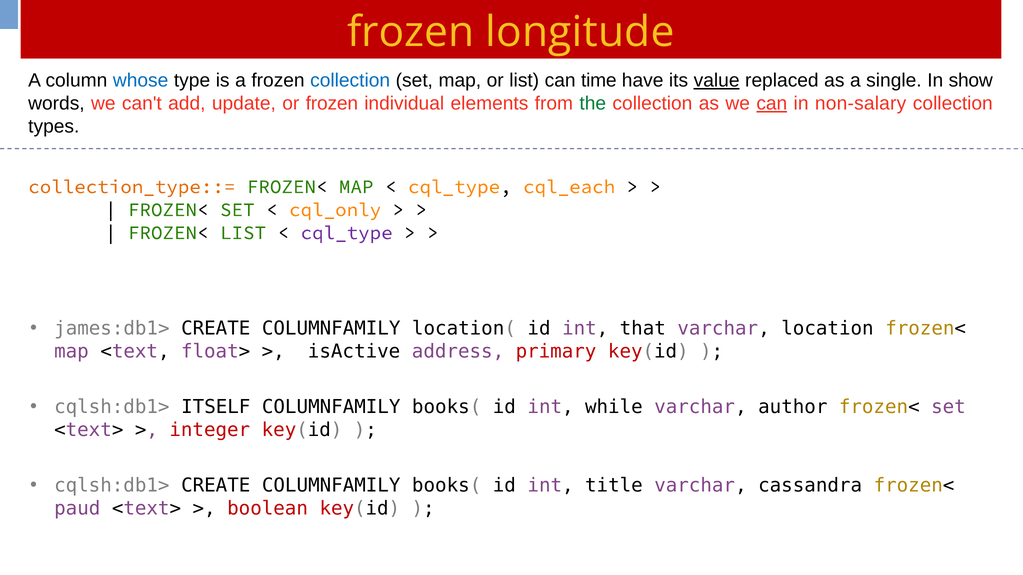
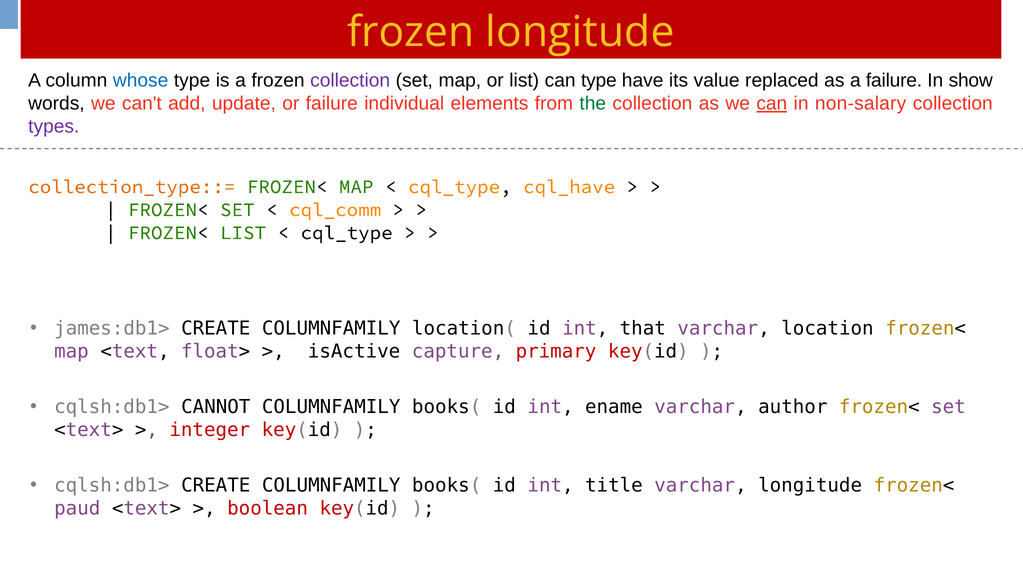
collection at (350, 81) colour: blue -> purple
can time: time -> type
value underline: present -> none
a single: single -> failure
or frozen: frozen -> failure
types colour: black -> purple
cql_each: cql_each -> cql_have
cql_only: cql_only -> cql_comm
cql_type at (347, 233) colour: purple -> black
address: address -> capture
ITSELF: ITSELF -> CANNOT
while: while -> ename
varchar cassandra: cassandra -> longitude
